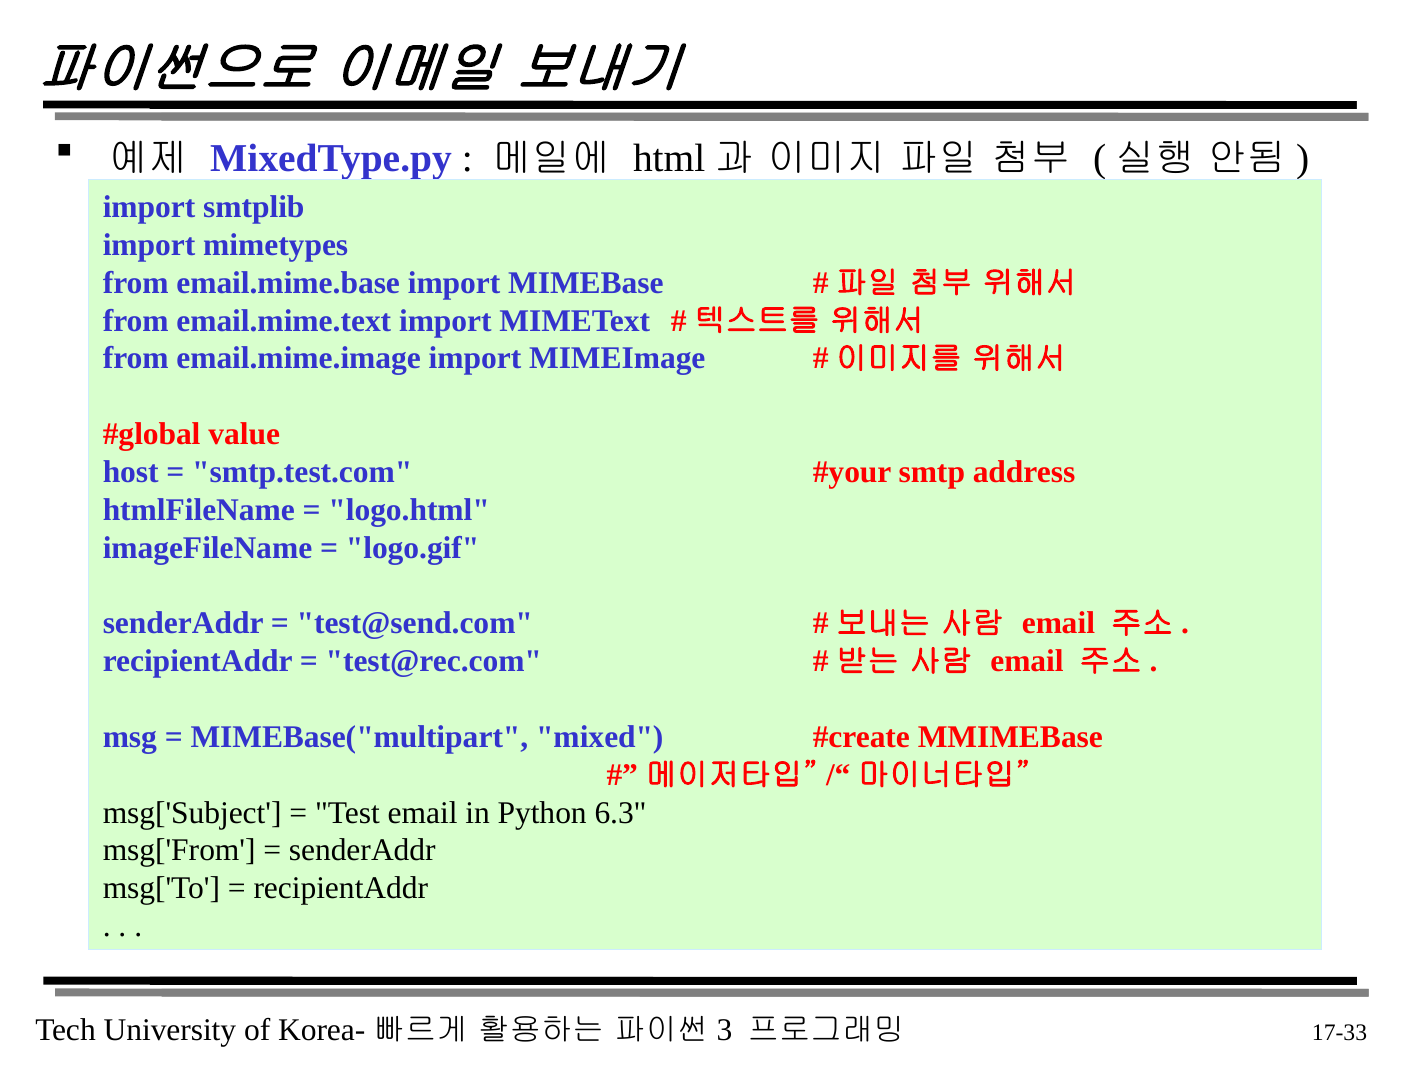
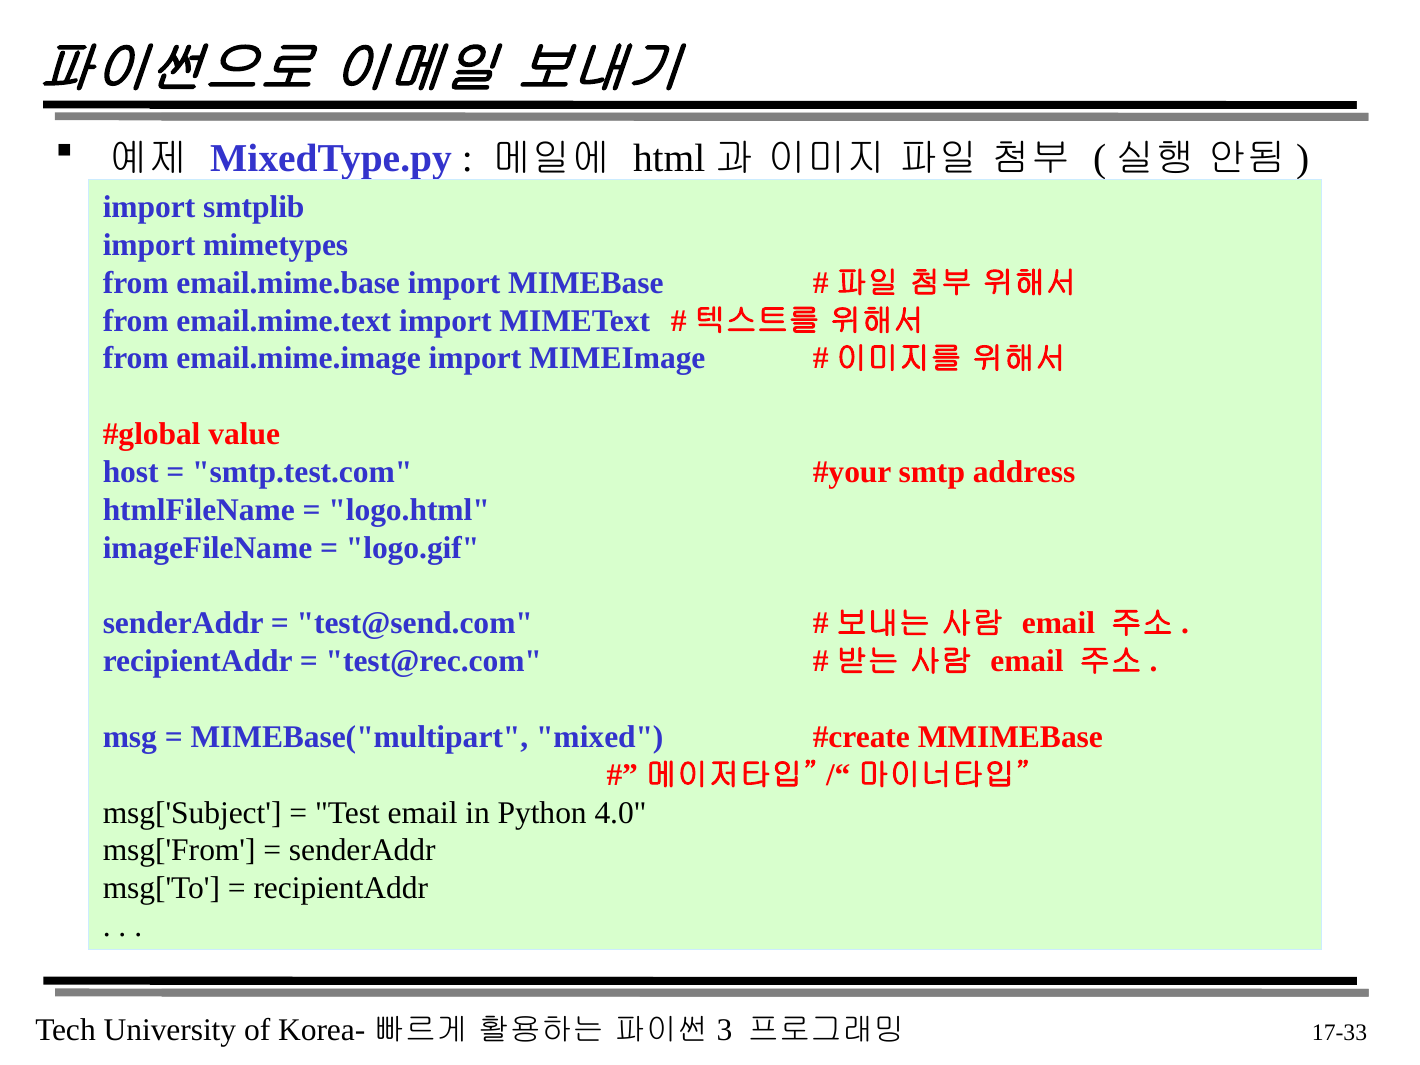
6.3: 6.3 -> 4.0
